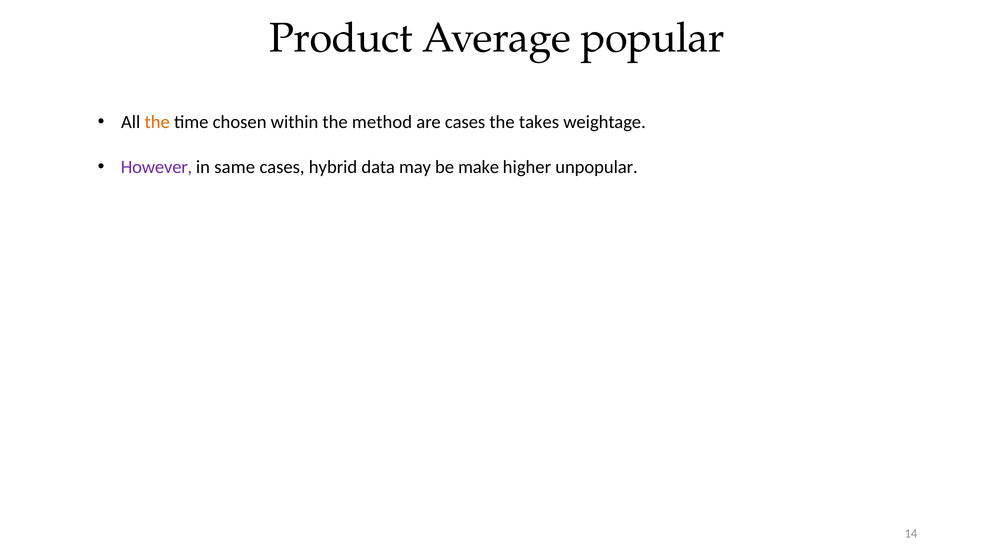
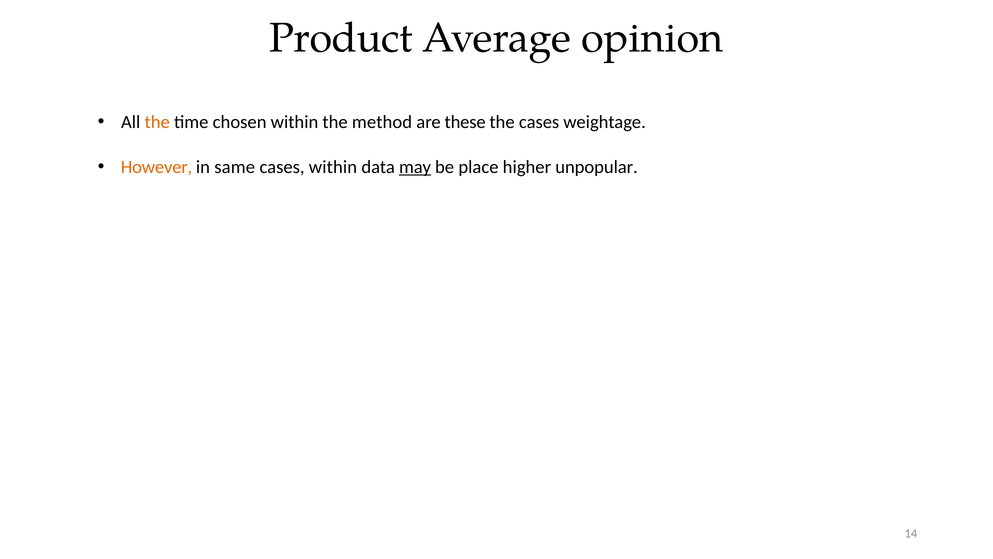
popular: popular -> opinion
are cases: cases -> these
the takes: takes -> cases
However colour: purple -> orange
cases hybrid: hybrid -> within
may underline: none -> present
make: make -> place
